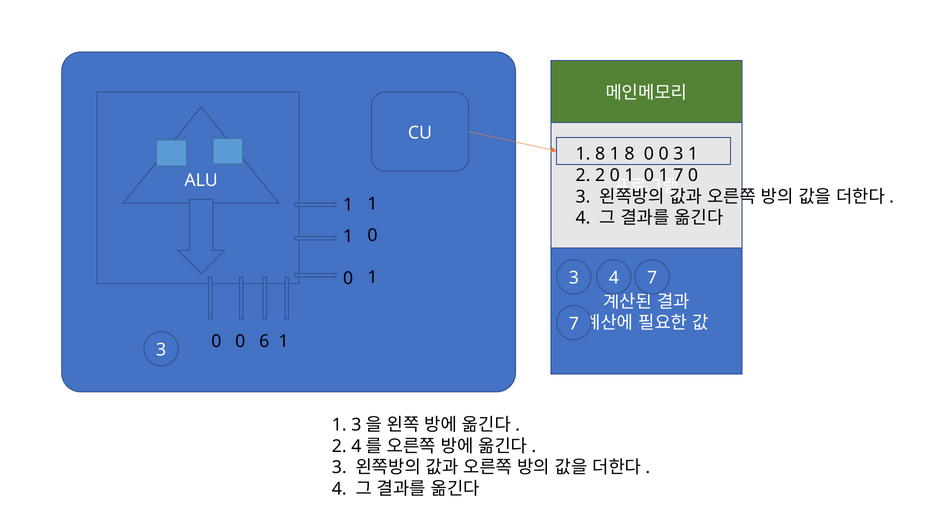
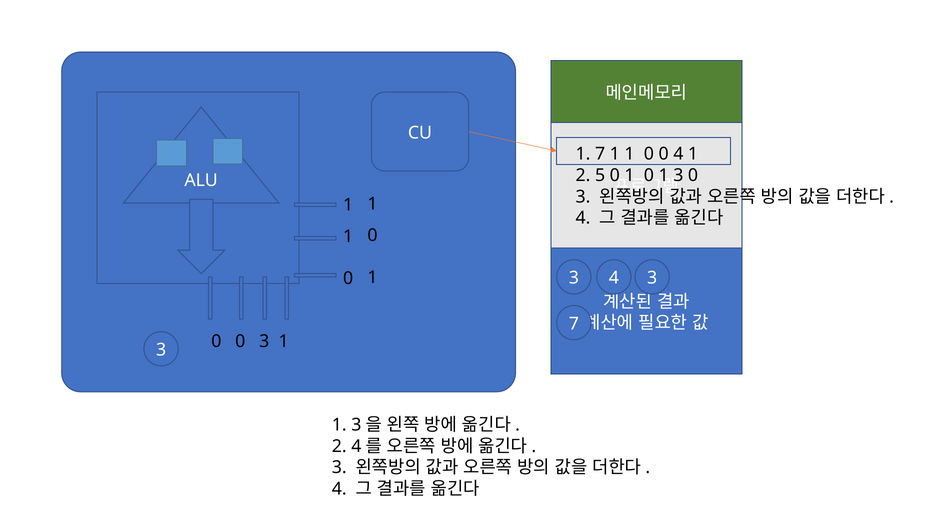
8 at (600, 154): 8 -> 7
8 at (630, 154): 8 -> 1
0 0 3: 3 -> 4
2 2: 2 -> 5
7 at (678, 175): 7 -> 3
4 7: 7 -> 3
0 0 6: 6 -> 3
